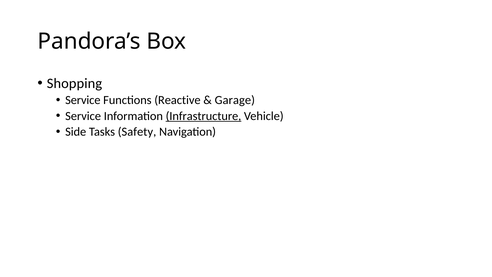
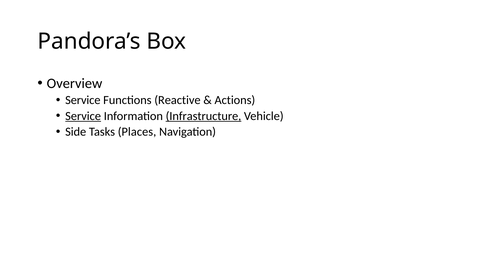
Shopping: Shopping -> Overview
Garage: Garage -> Actions
Service at (83, 116) underline: none -> present
Safety: Safety -> Places
